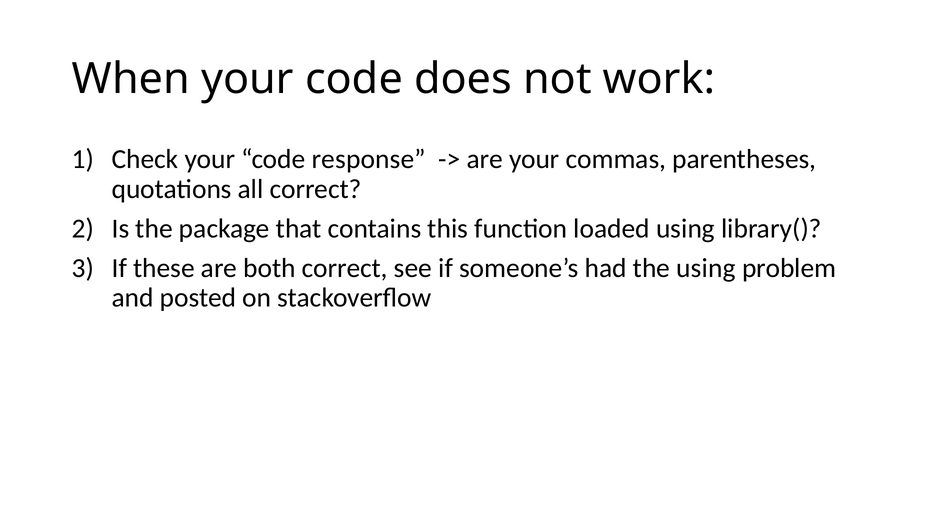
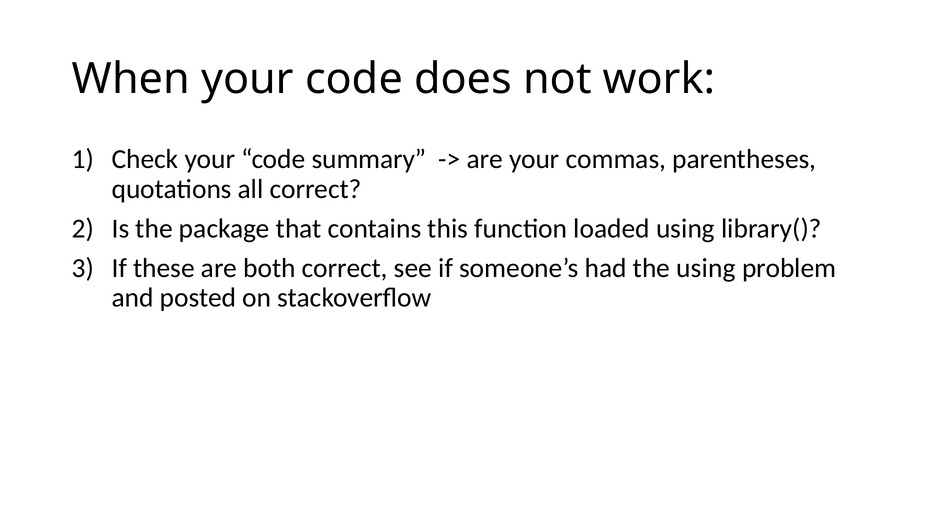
response: response -> summary
